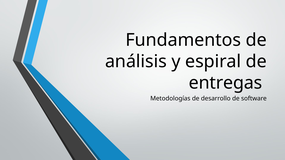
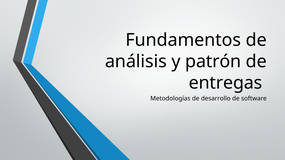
espiral: espiral -> patrón
